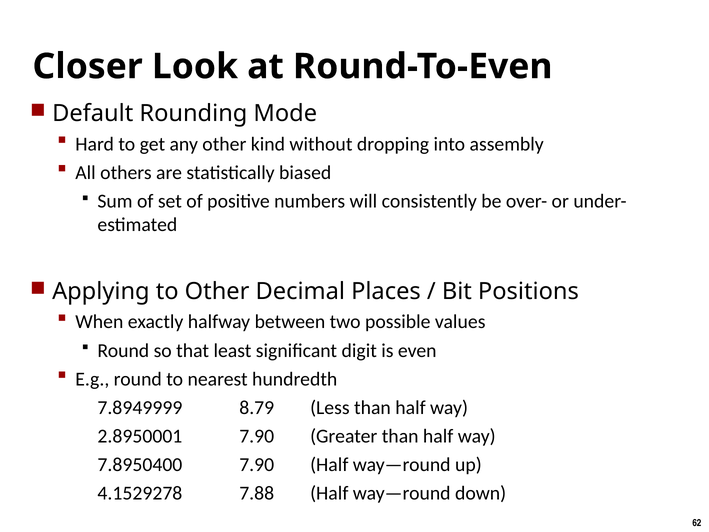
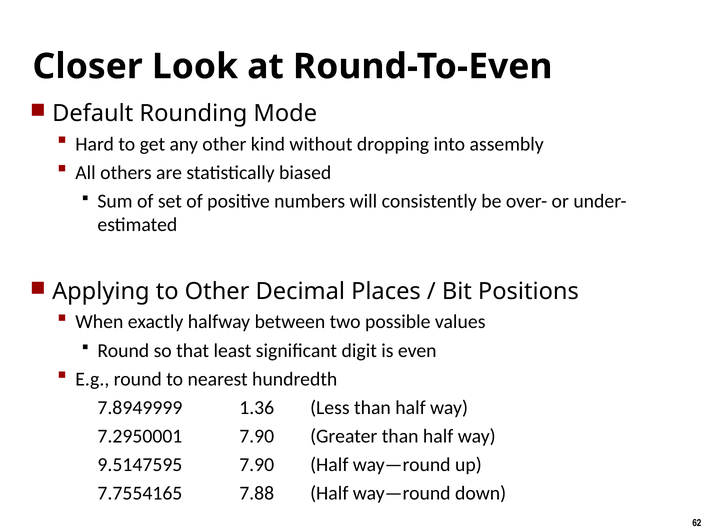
8.79: 8.79 -> 1.36
2.8950001: 2.8950001 -> 7.2950001
7.8950400: 7.8950400 -> 9.5147595
4.1529278: 4.1529278 -> 7.7554165
